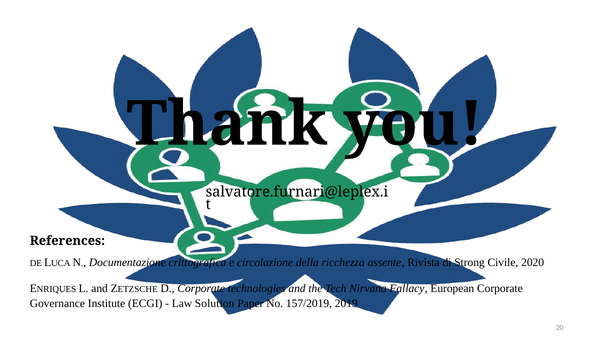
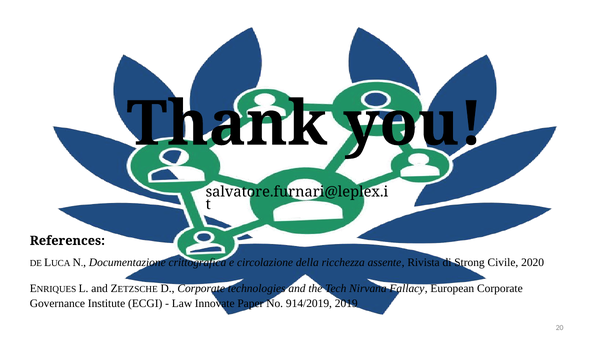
Solution: Solution -> Innovate
157/2019: 157/2019 -> 914/2019
